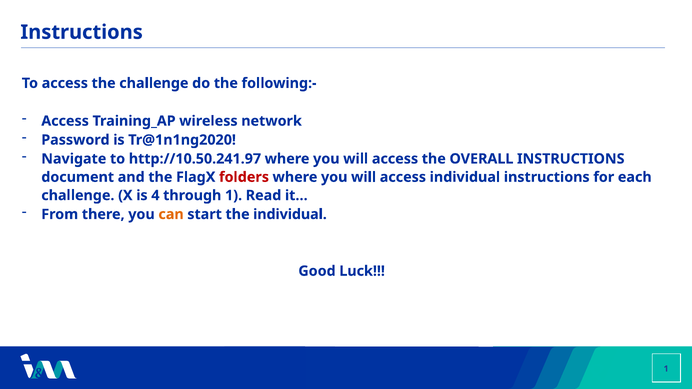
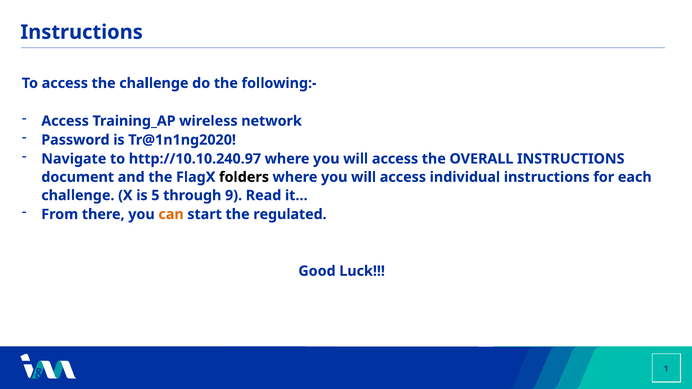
http://10.50.241.97: http://10.50.241.97 -> http://10.10.240.97
folders colour: red -> black
4: 4 -> 5
through 1: 1 -> 9
the individual: individual -> regulated
